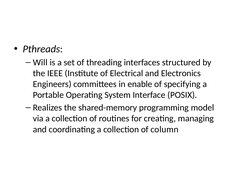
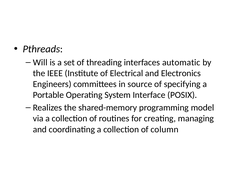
structured: structured -> automatic
enable: enable -> source
